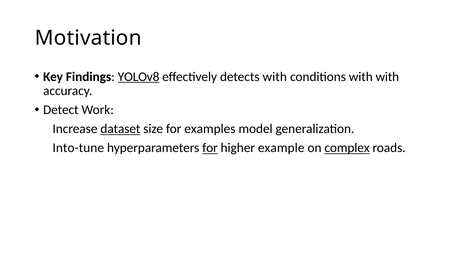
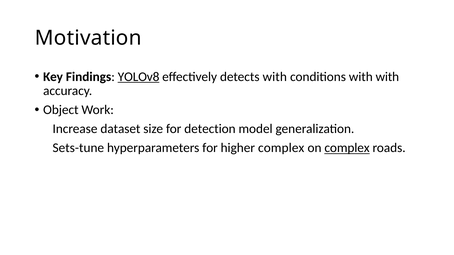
Detect: Detect -> Object
dataset underline: present -> none
examples: examples -> detection
Into-tune: Into-tune -> Sets-tune
for at (210, 148) underline: present -> none
higher example: example -> complex
